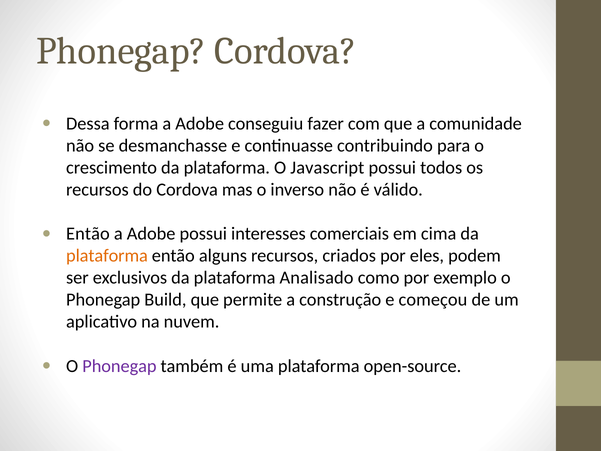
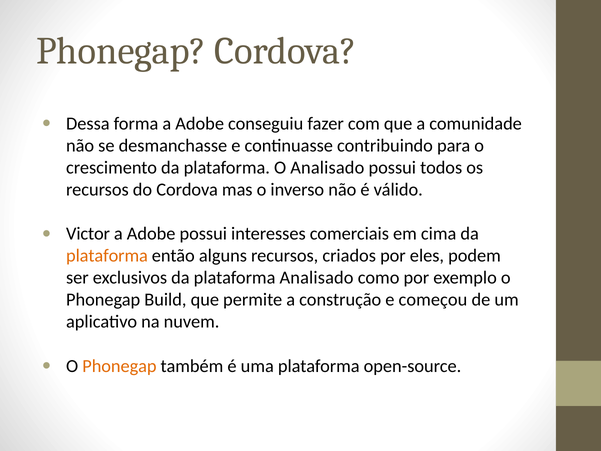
O Javascript: Javascript -> Analisado
Então at (88, 234): Então -> Victor
Phonegap at (119, 366) colour: purple -> orange
